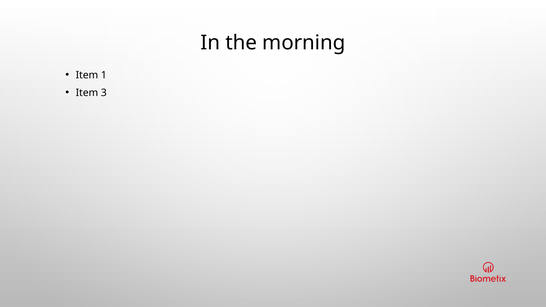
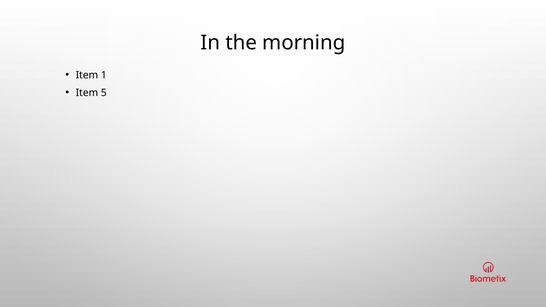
3: 3 -> 5
